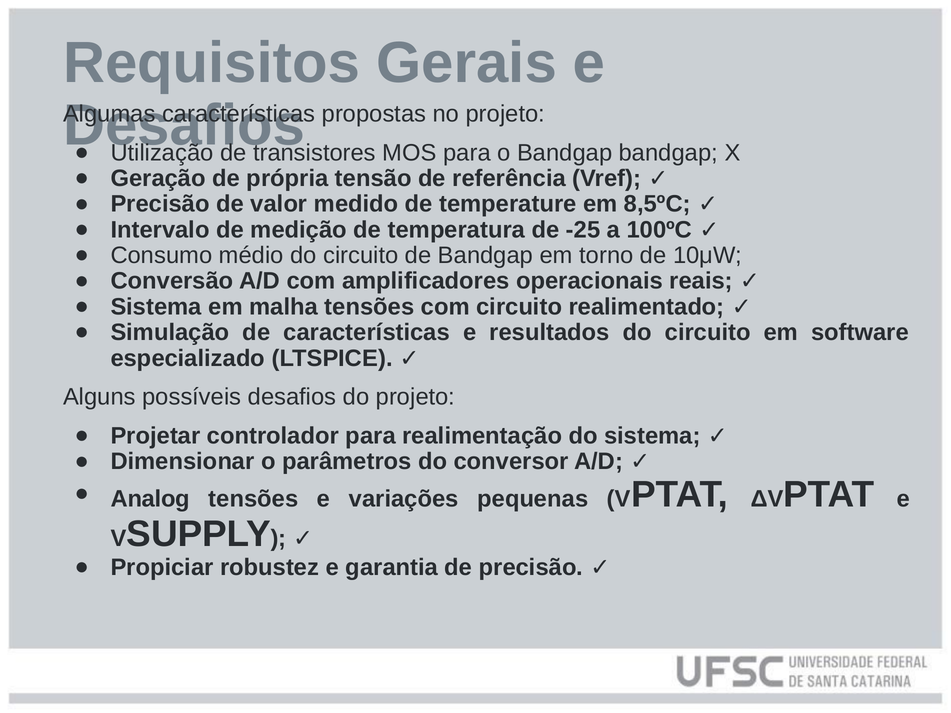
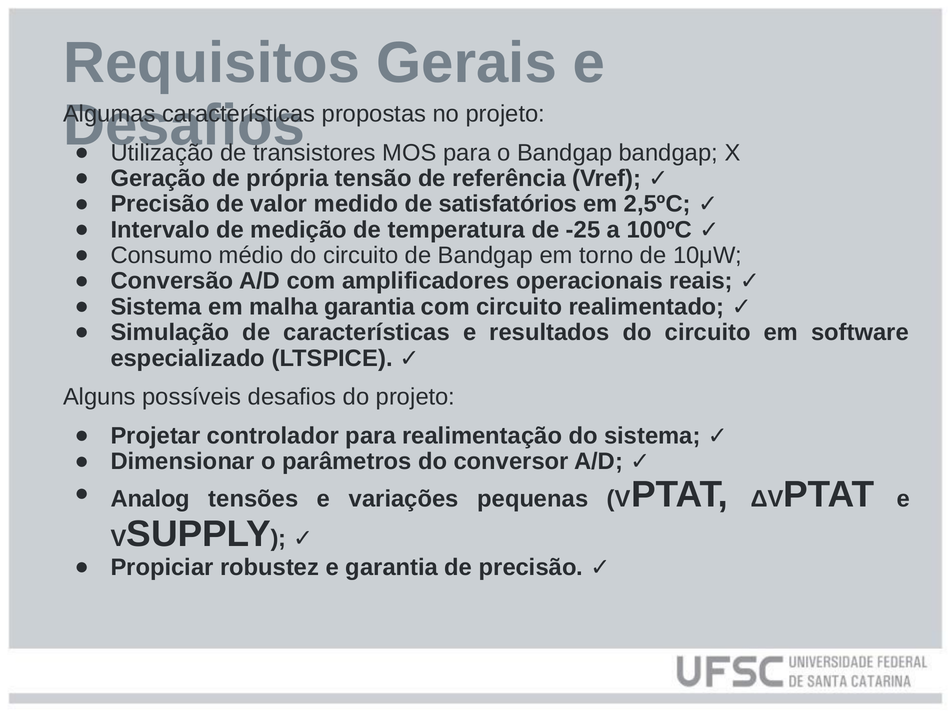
temperature: temperature -> satisfatórios
8,5ºC: 8,5ºC -> 2,5ºC
malha tensões: tensões -> garantia
